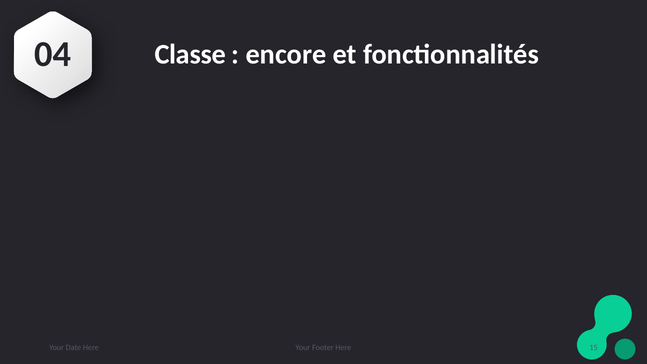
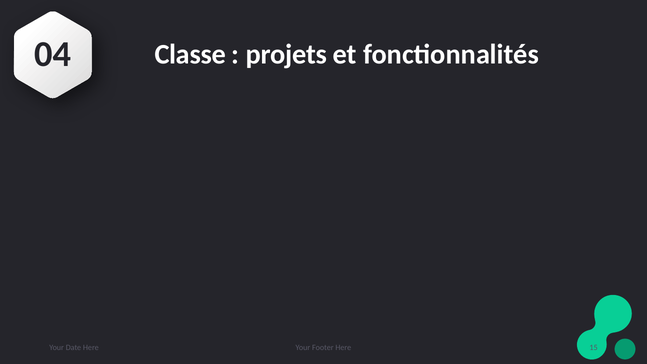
encore: encore -> projets
